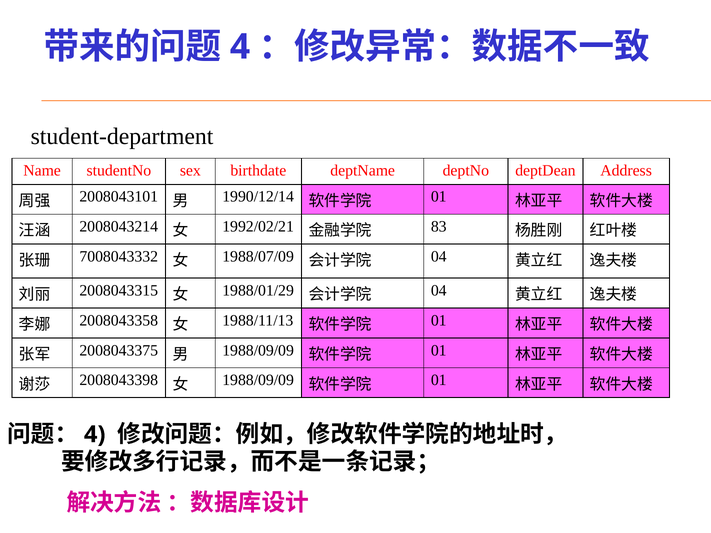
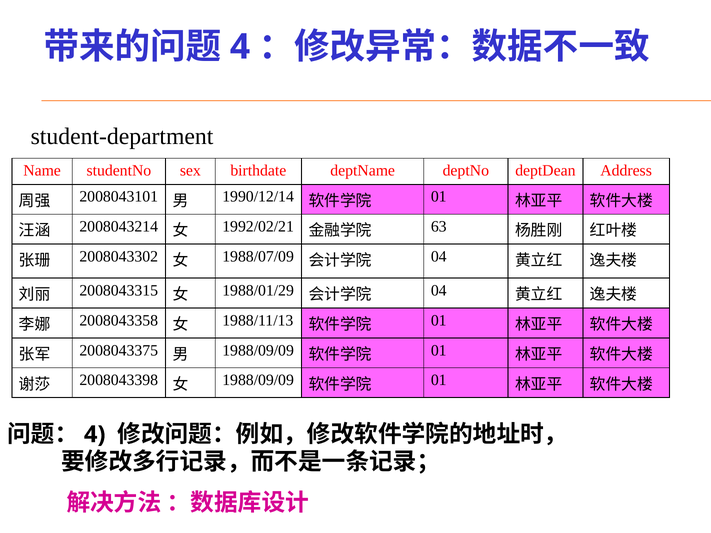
83: 83 -> 63
7008043332: 7008043332 -> 2008043302
